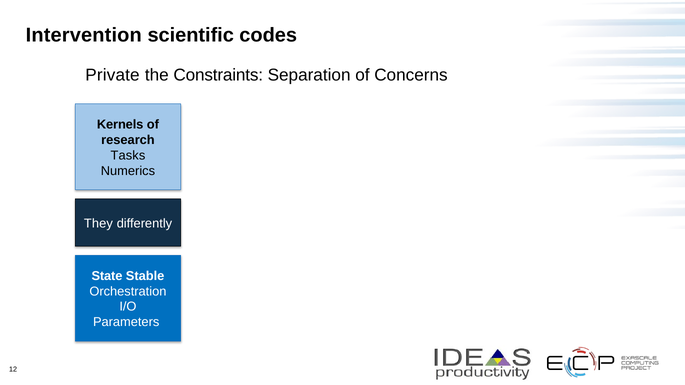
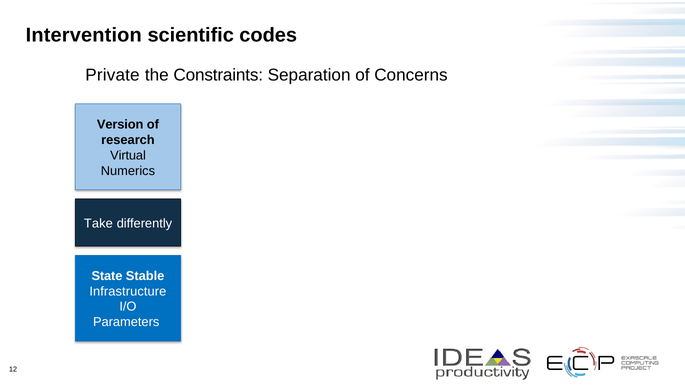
Kernels: Kernels -> Version
Tasks: Tasks -> Virtual
They: They -> Take
Orchestration: Orchestration -> Infrastructure
